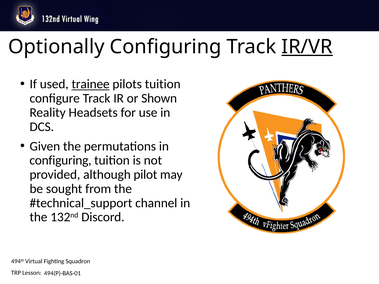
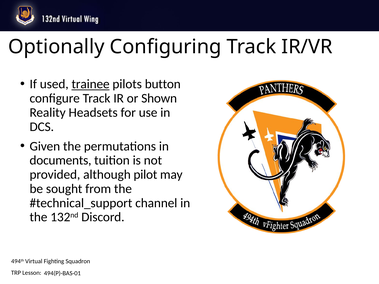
IR/VR underline: present -> none
pilots tuition: tuition -> button
configuring at (61, 161): configuring -> documents
